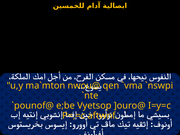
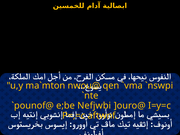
Vyetsop: Vyetsop -> Nefjwbi
